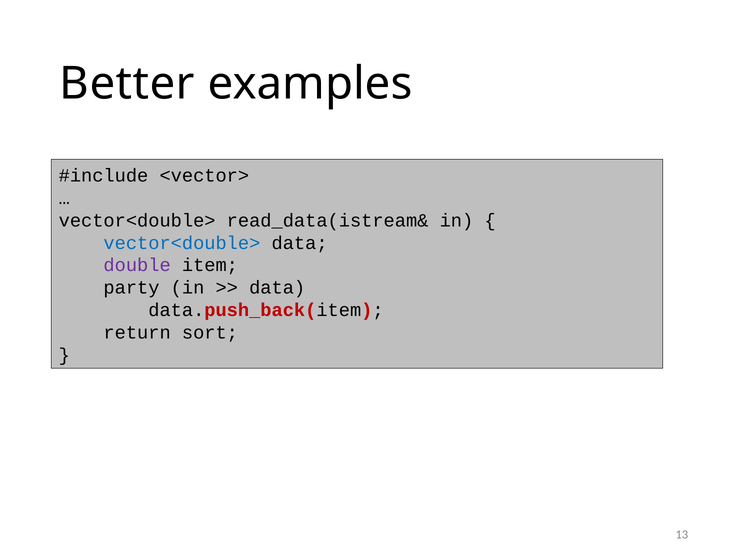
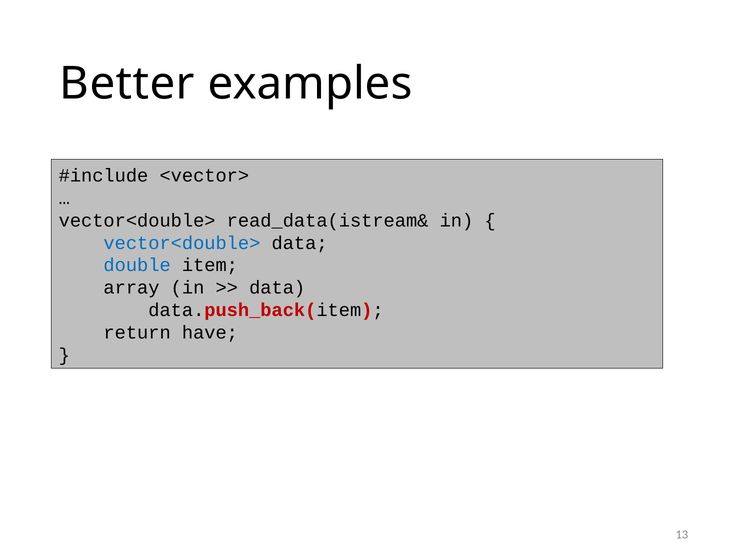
double colour: purple -> blue
party: party -> array
sort: sort -> have
